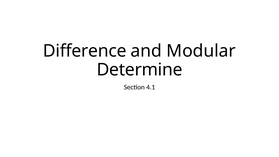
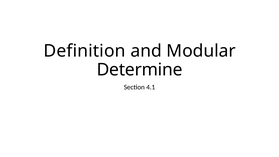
Difference: Difference -> Definition
